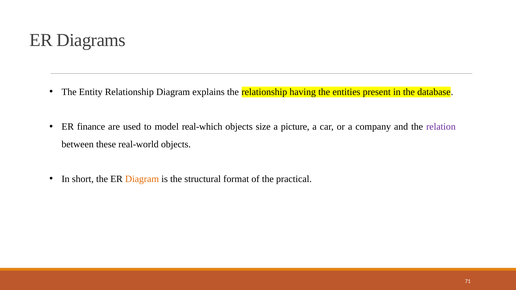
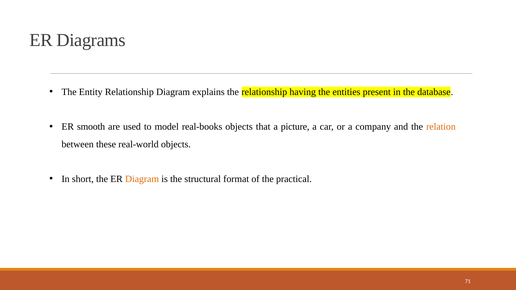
finance: finance -> smooth
real-which: real-which -> real-books
size: size -> that
relation colour: purple -> orange
